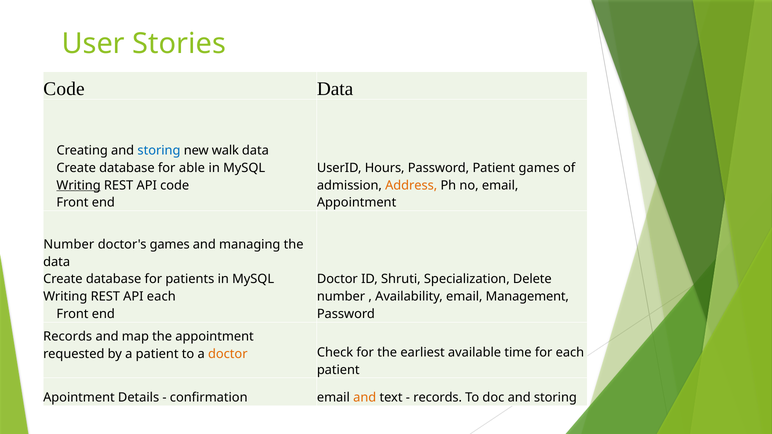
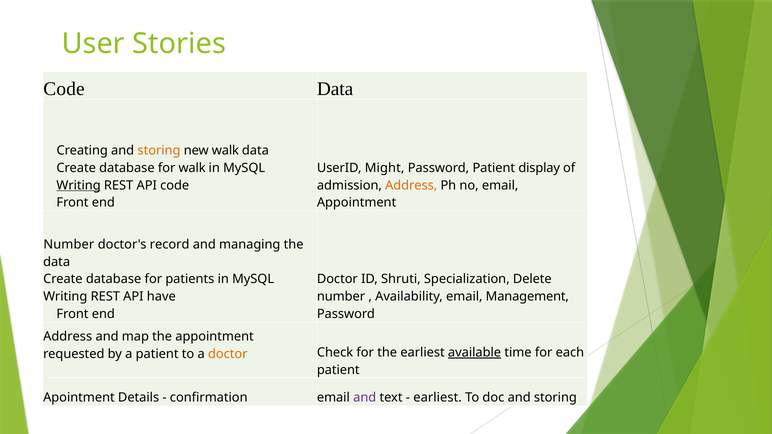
storing at (159, 150) colour: blue -> orange
for able: able -> walk
Hours: Hours -> Might
Patient games: games -> display
doctor's games: games -> record
API each: each -> have
Records at (68, 337): Records -> Address
available underline: none -> present
and at (365, 398) colour: orange -> purple
records at (438, 398): records -> earliest
